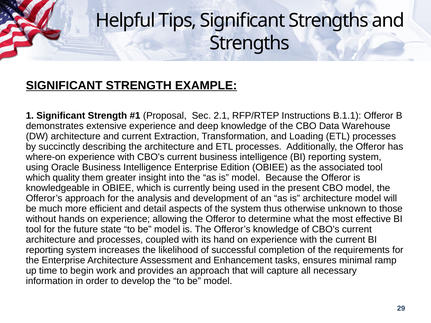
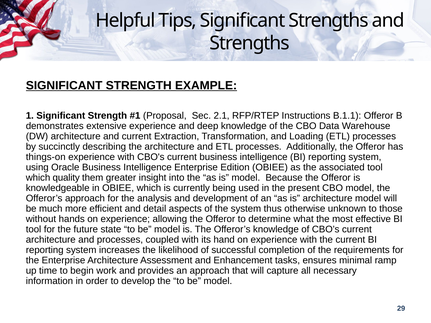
where-on: where-on -> things-on
